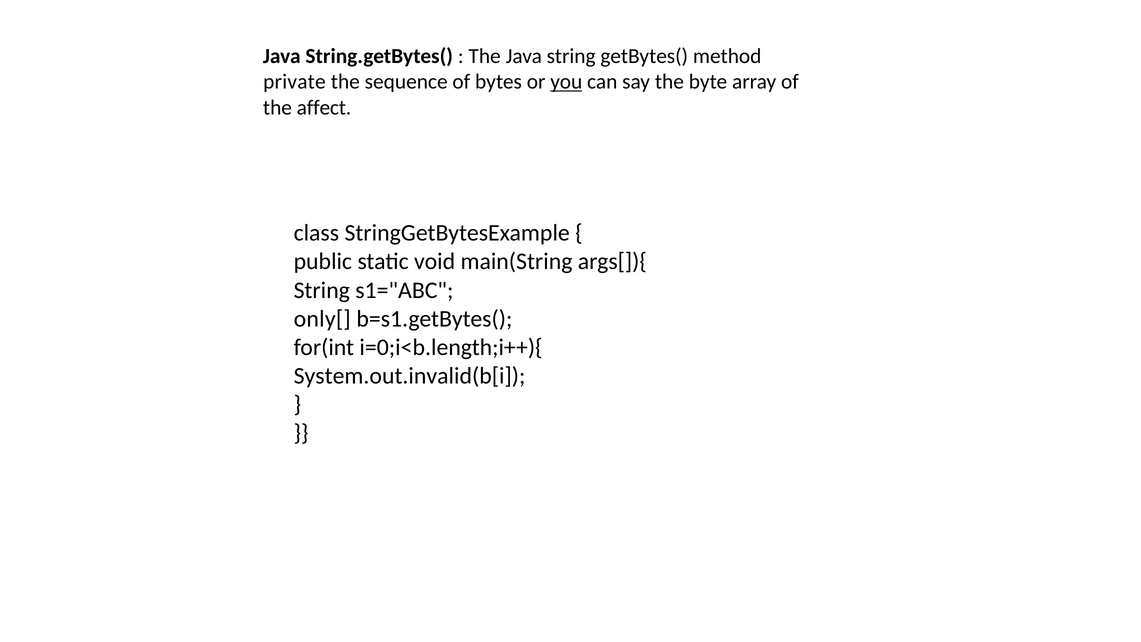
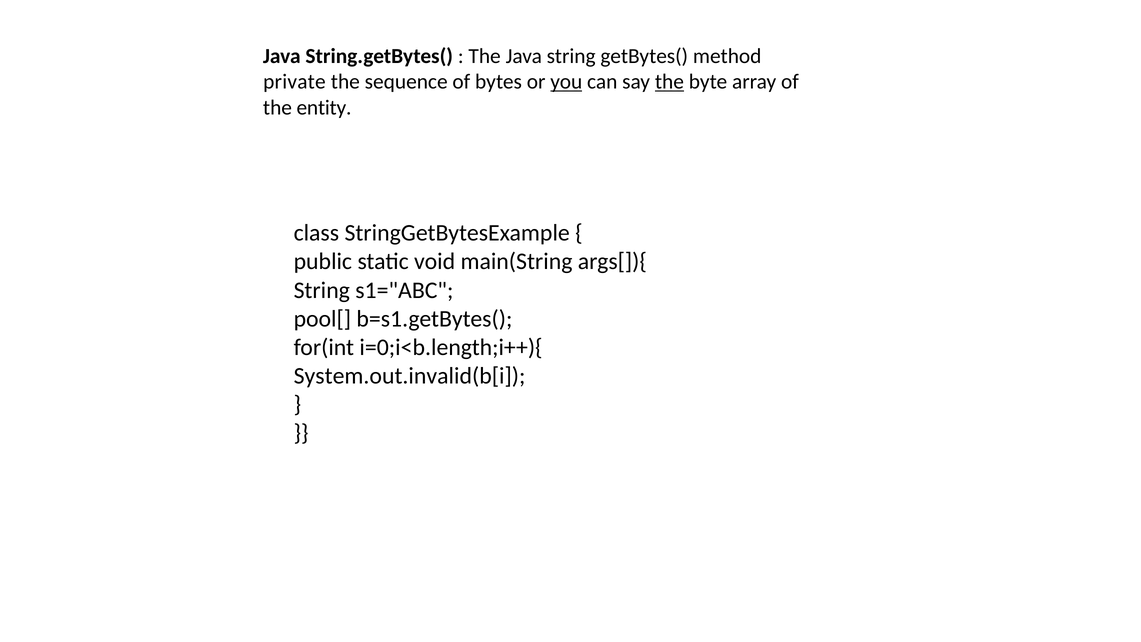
the at (669, 82) underline: none -> present
affect: affect -> entity
only[: only[ -> pool[
